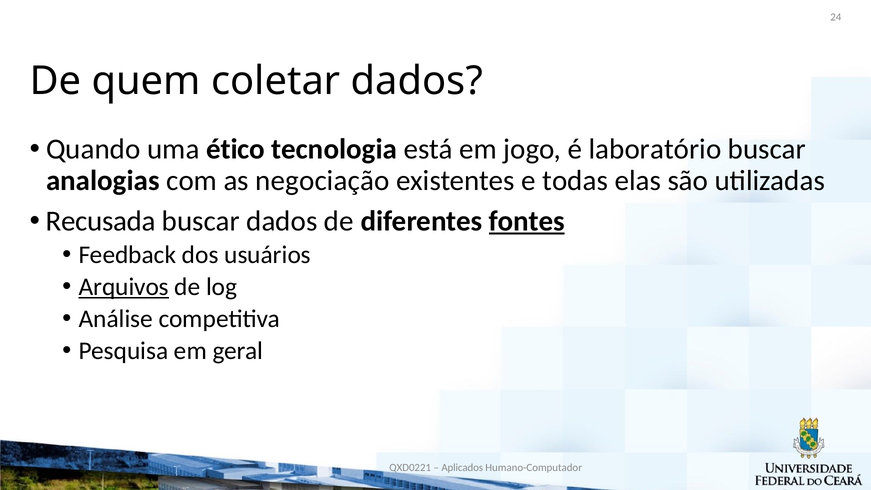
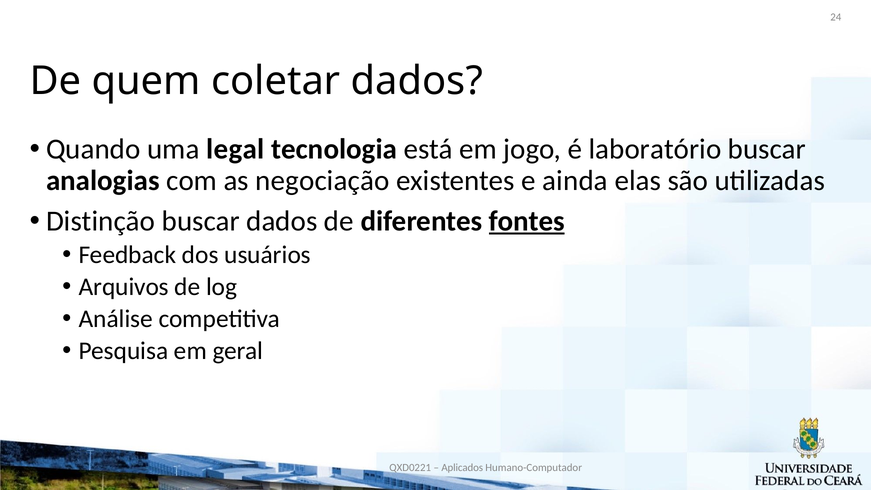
ético: ético -> legal
todas: todas -> ainda
Recusada: Recusada -> Distinção
Arquivos underline: present -> none
